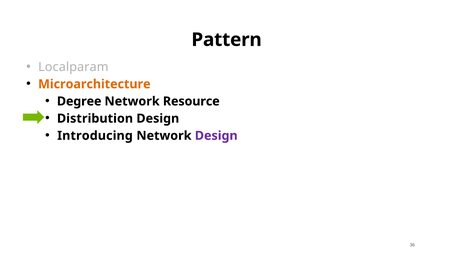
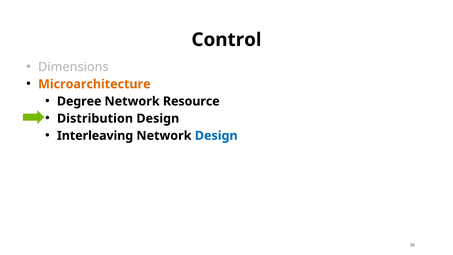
Pattern: Pattern -> Control
Localparam: Localparam -> Dimensions
Introducing: Introducing -> Interleaving
Design at (216, 136) colour: purple -> blue
